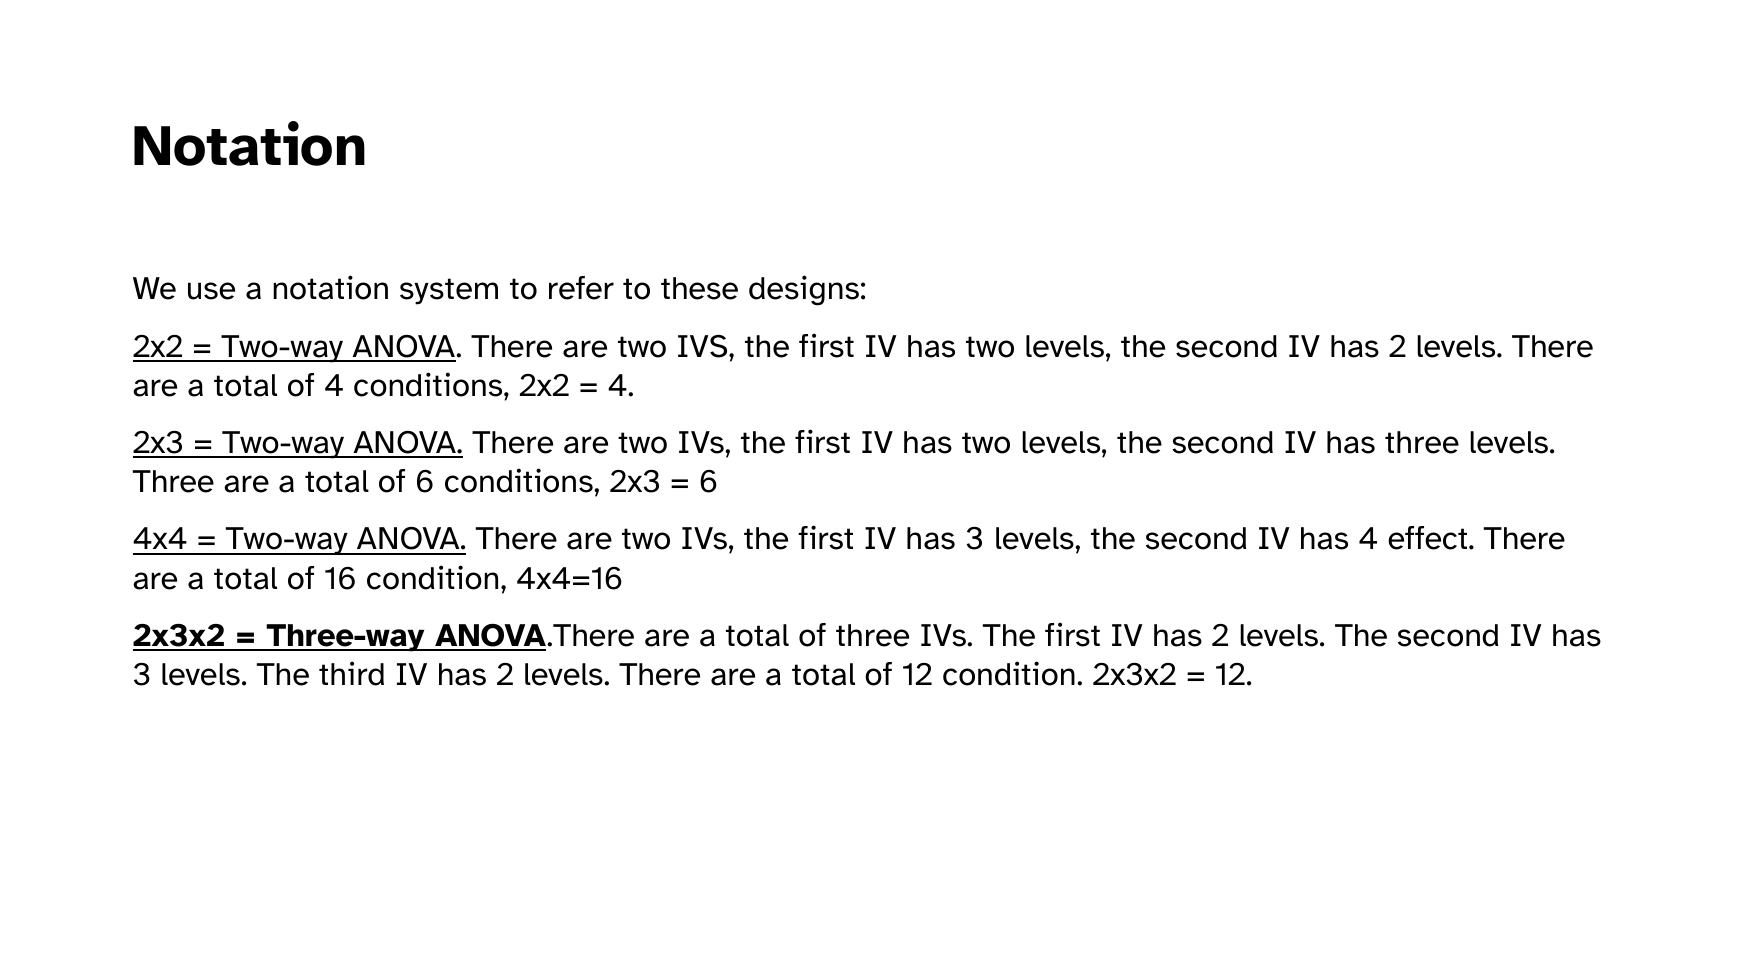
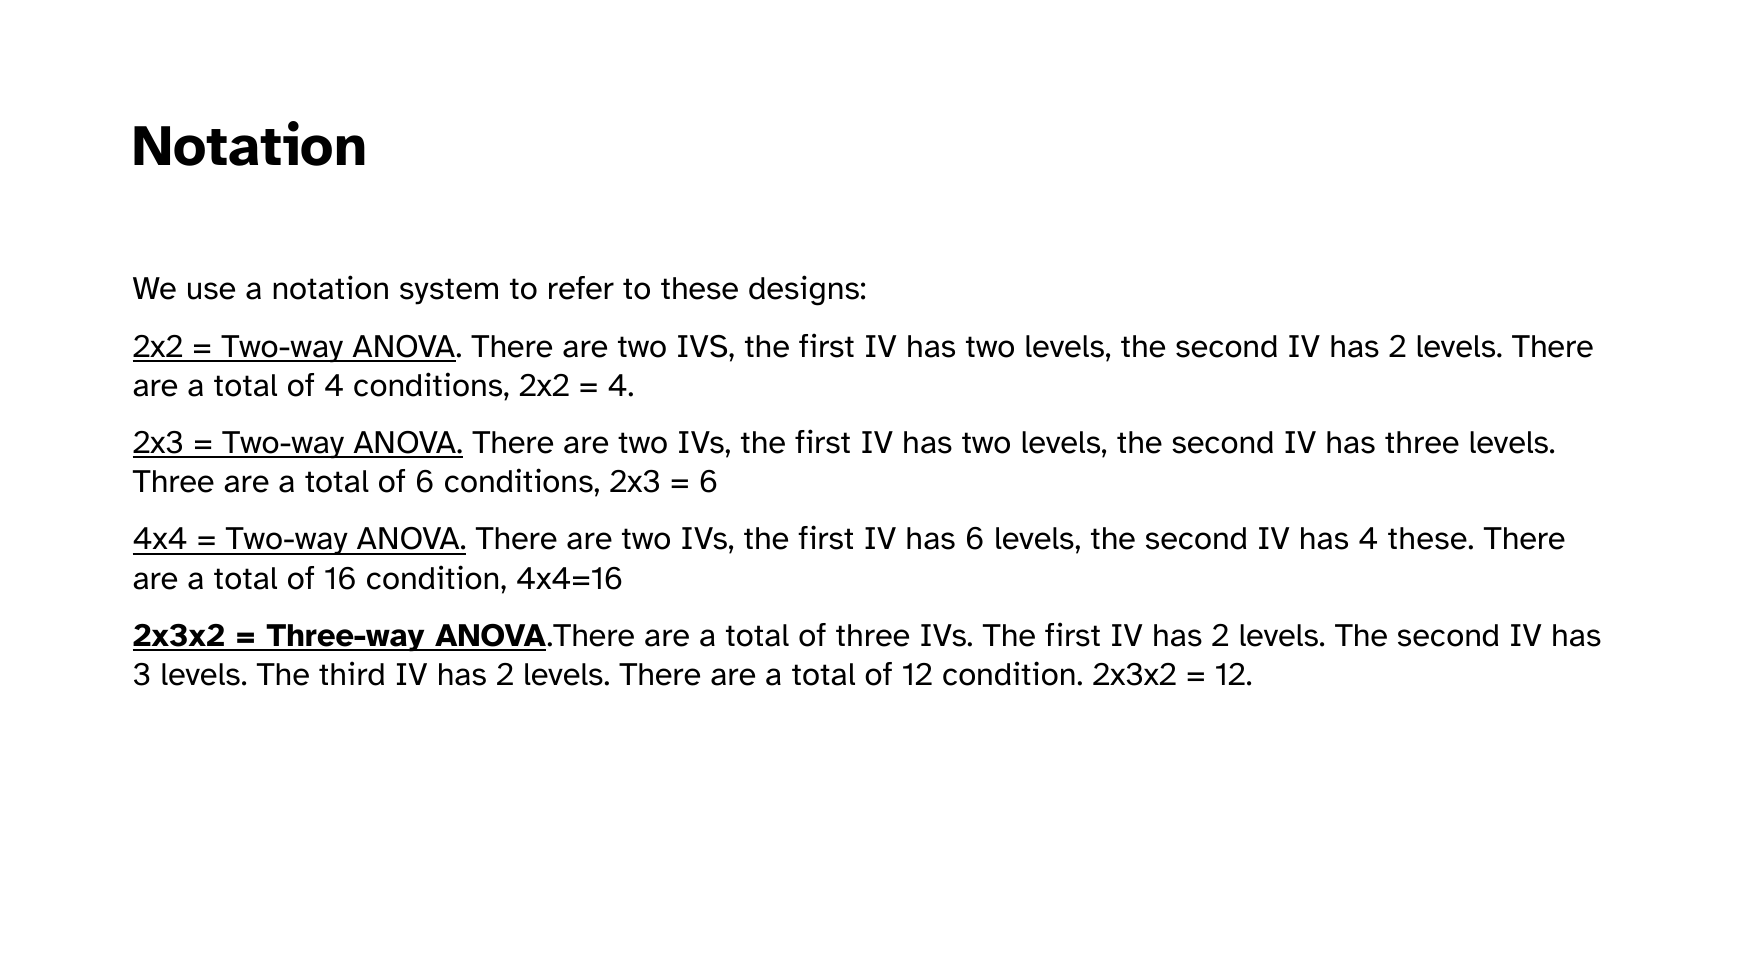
first IV has 3: 3 -> 6
4 effect: effect -> these
